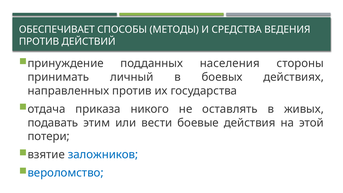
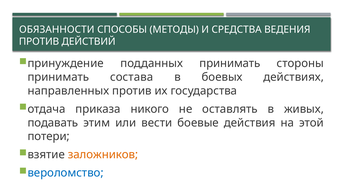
ОБЕСПЕЧИВАЕТ: ОБЕСПЕЧИВАЕТ -> ОБЯЗАННОСТИ
подданных населения: населения -> принимать
личный: личный -> состава
заложников colour: blue -> orange
